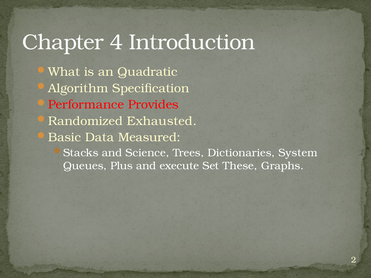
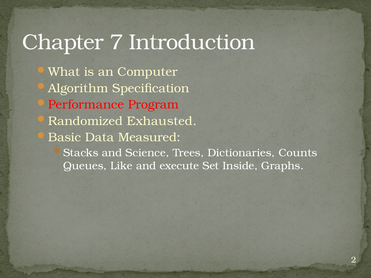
4: 4 -> 7
Quadratic: Quadratic -> Computer
Provides: Provides -> Program
System: System -> Counts
Plus: Plus -> Like
These: These -> Inside
